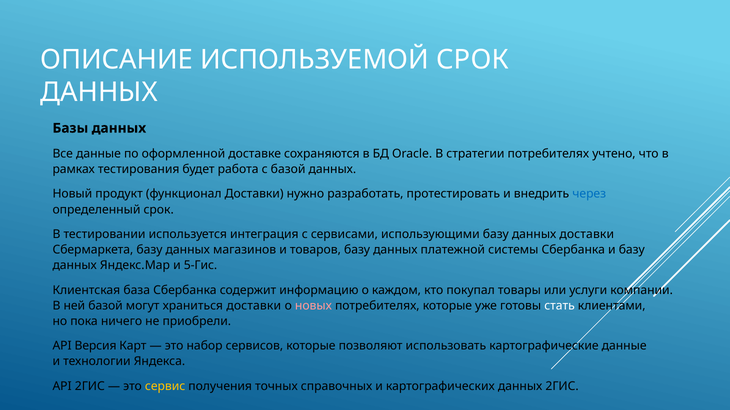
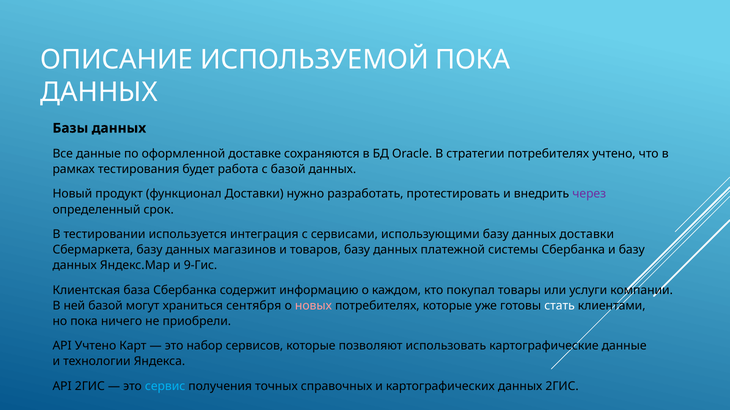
ИСПОЛЬЗУЕМОЙ СРОК: СРОК -> ПОКА
через colour: blue -> purple
5-Гис: 5-Гис -> 9-Гис
храниться доставки: доставки -> сентября
API Версия: Версия -> Учтено
сервис colour: yellow -> light blue
